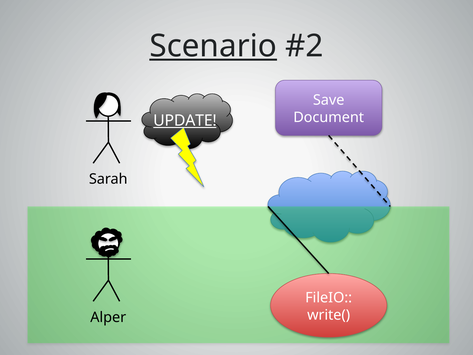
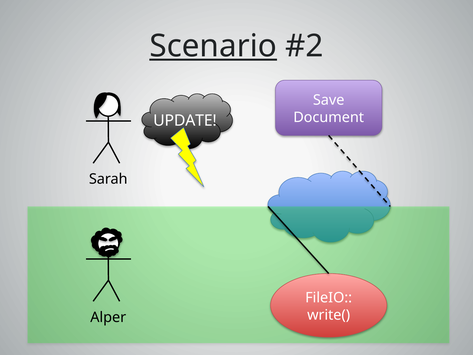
UPDATE underline: present -> none
